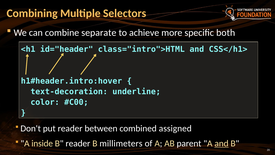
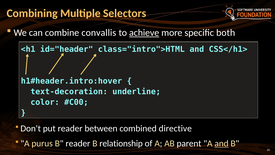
separate: separate -> convallis
achieve underline: none -> present
assigned: assigned -> directive
inside: inside -> purus
millimeters: millimeters -> relationship
